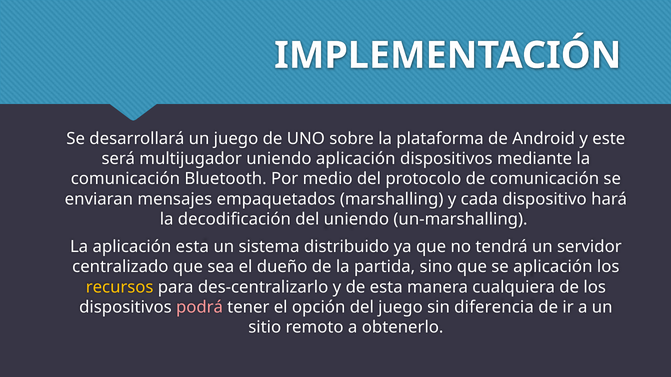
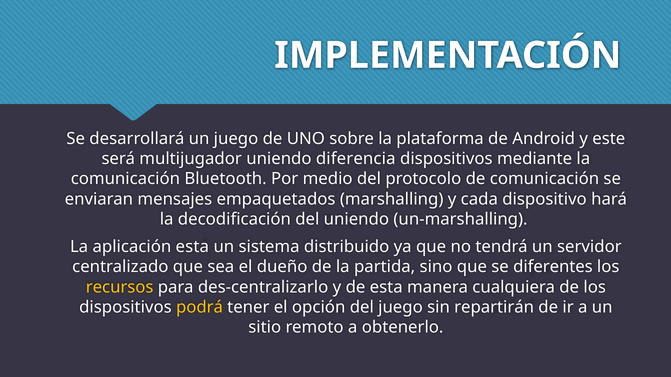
uniendo aplicación: aplicación -> diferencia
se aplicación: aplicación -> diferentes
podrá colour: pink -> yellow
diferencia: diferencia -> repartirán
